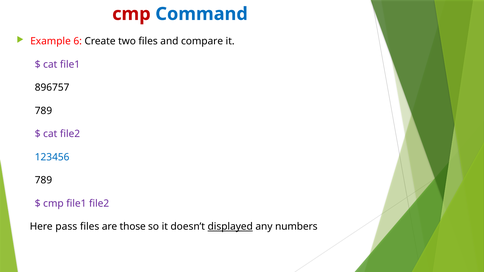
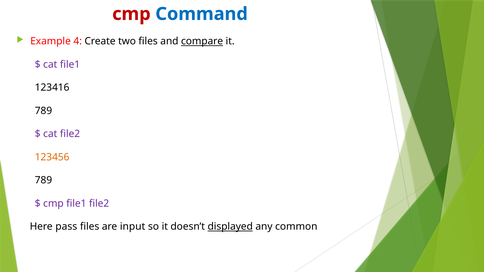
6: 6 -> 4
compare underline: none -> present
896757: 896757 -> 123416
123456 colour: blue -> orange
those: those -> input
numbers: numbers -> common
